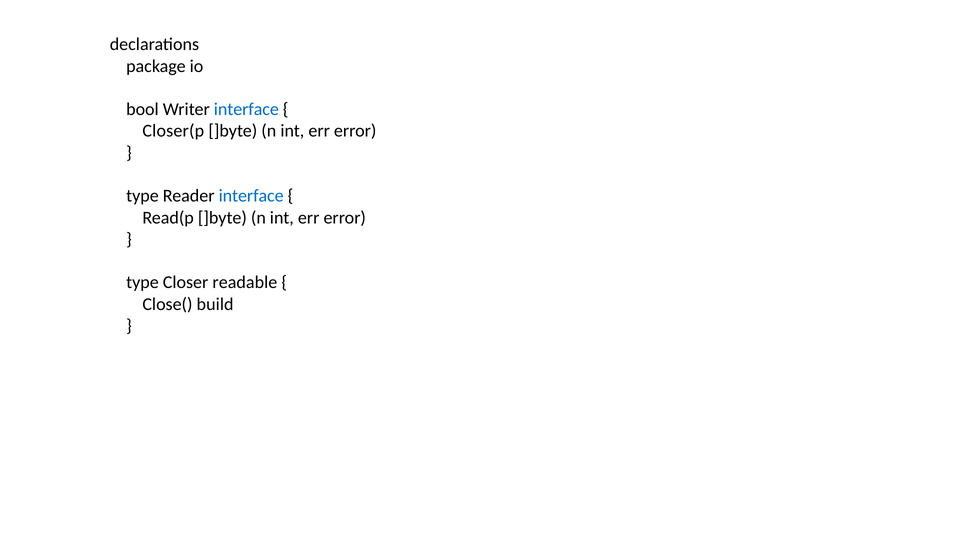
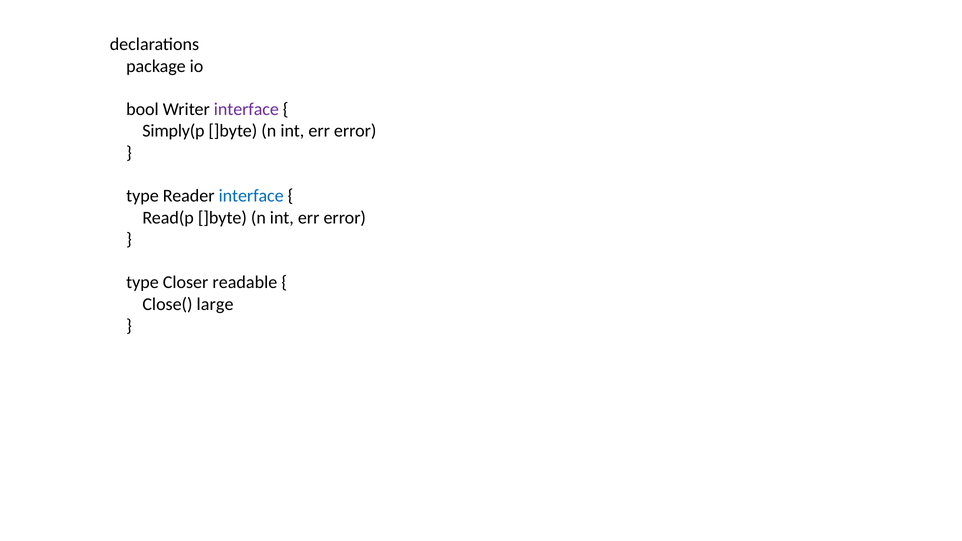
interface at (246, 109) colour: blue -> purple
Closer(p: Closer(p -> Simply(p
build: build -> large
